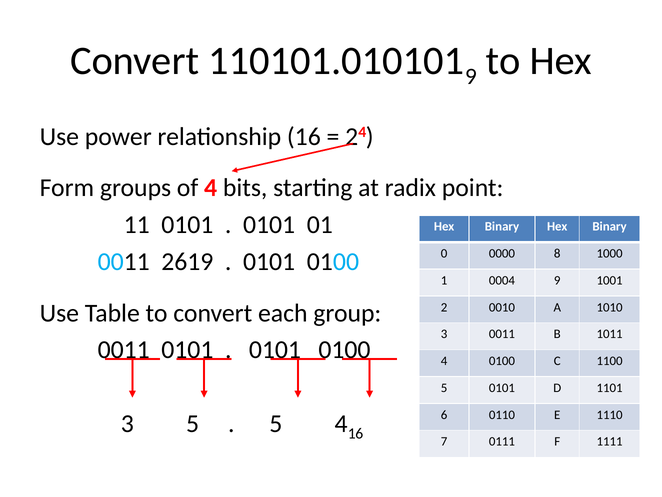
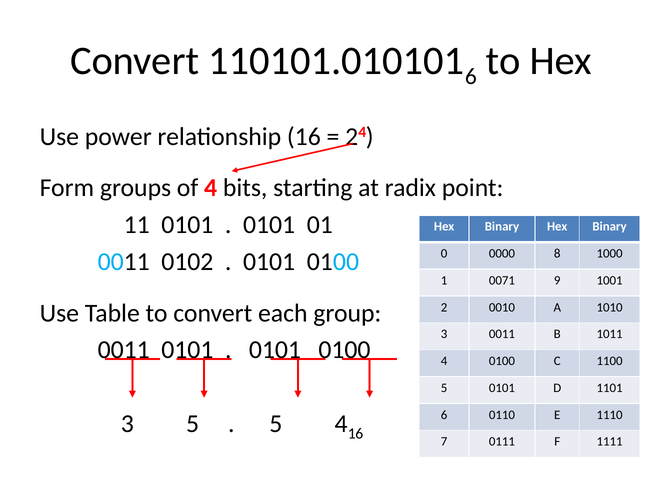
9 at (471, 76): 9 -> 6
2619: 2619 -> 0102
0004: 0004 -> 0071
